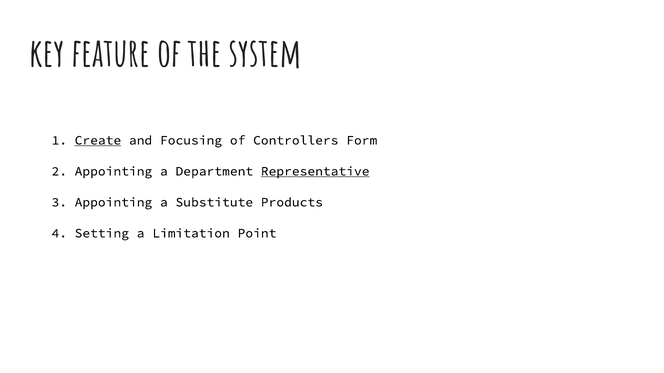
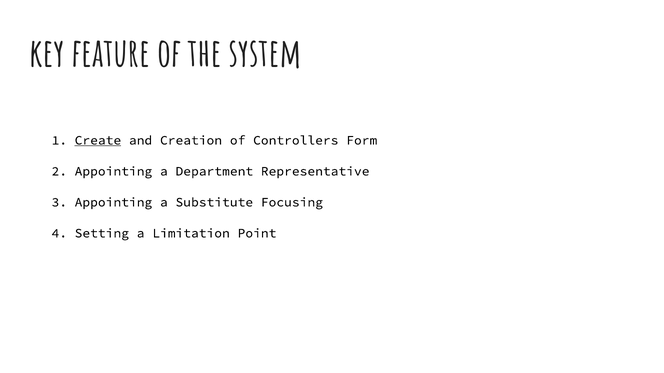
Focusing: Focusing -> Creation
Representative underline: present -> none
Products: Products -> Focusing
